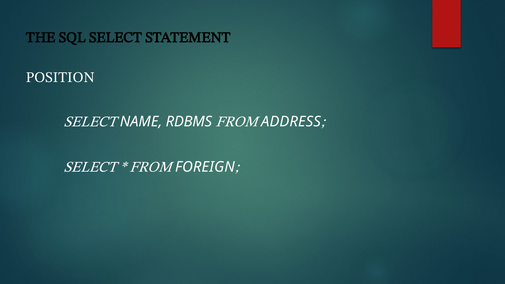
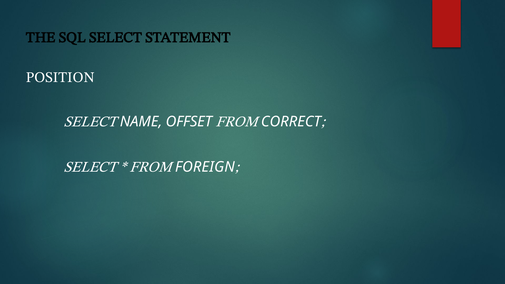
RDBMS: RDBMS -> OFFSET
ADDRESS: ADDRESS -> CORRECT
